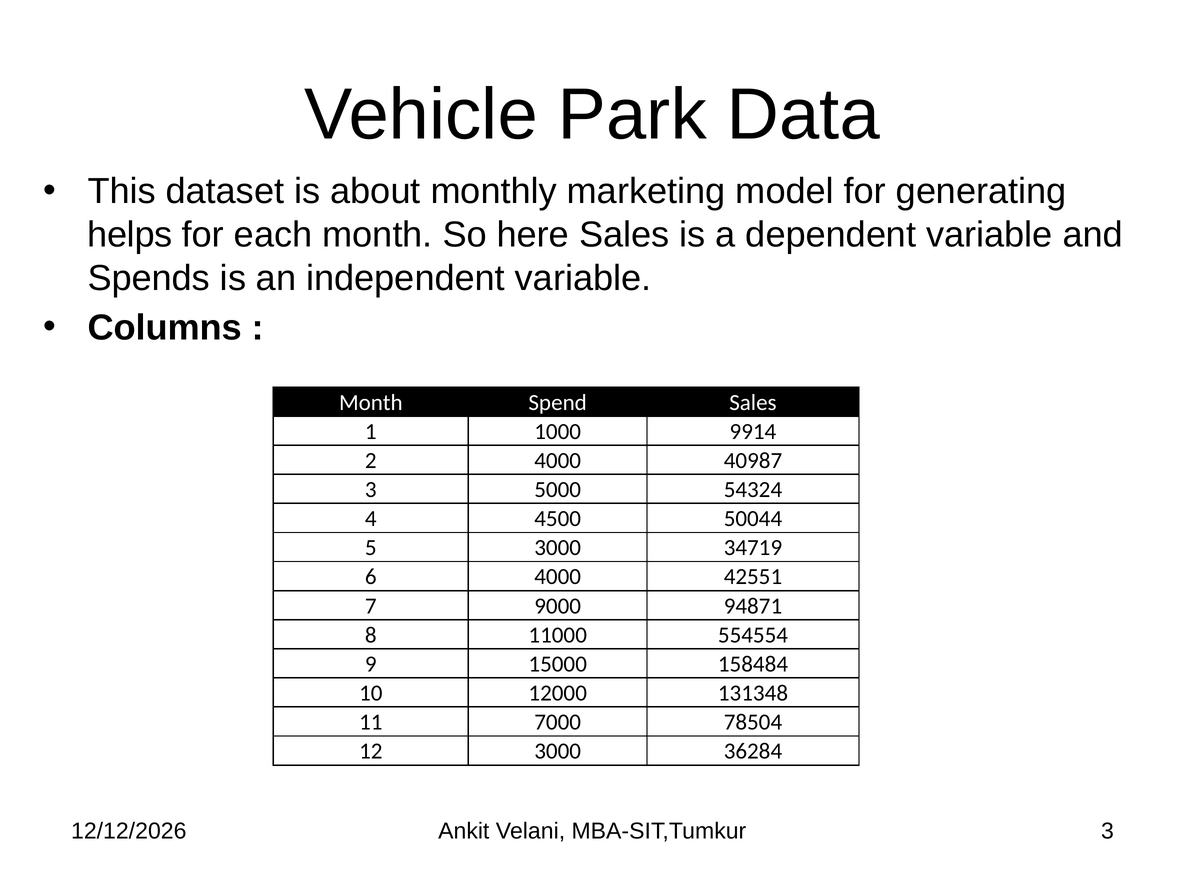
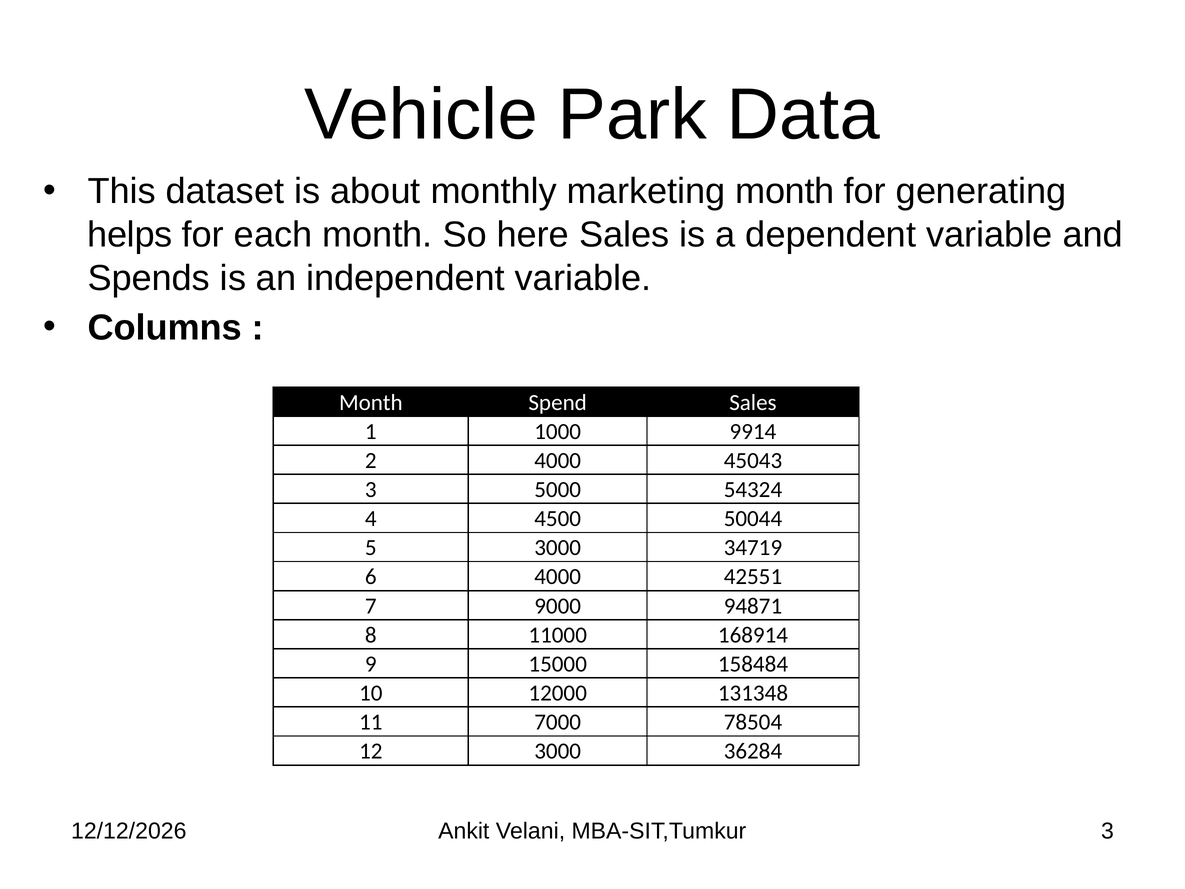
marketing model: model -> month
40987: 40987 -> 45043
554554: 554554 -> 168914
